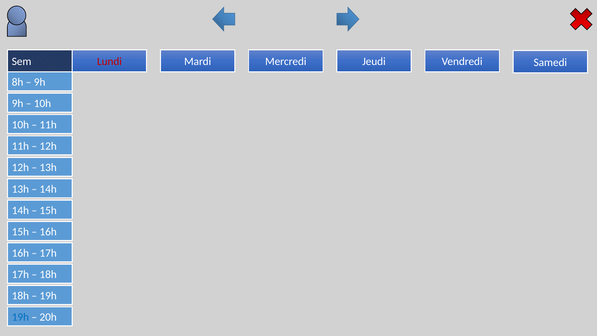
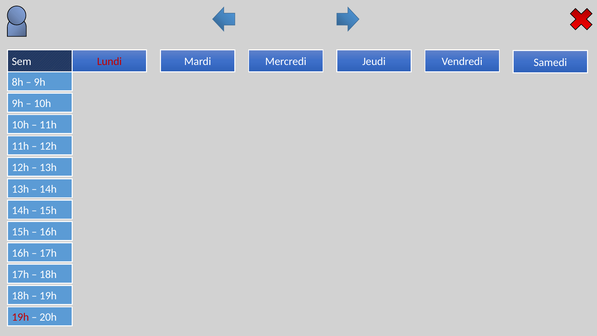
19h at (20, 317) colour: blue -> red
